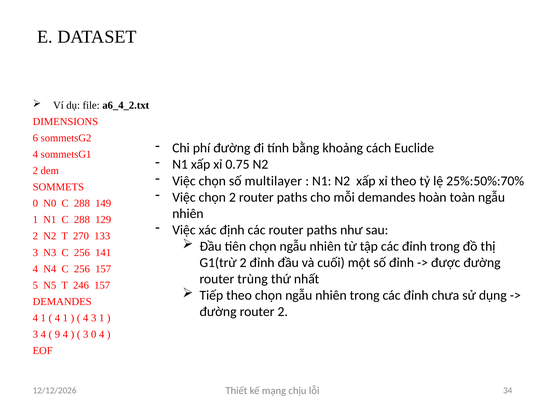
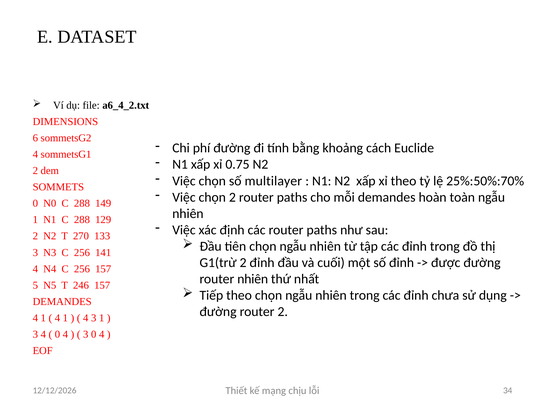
router trùng: trùng -> nhiên
9 at (57, 334): 9 -> 0
